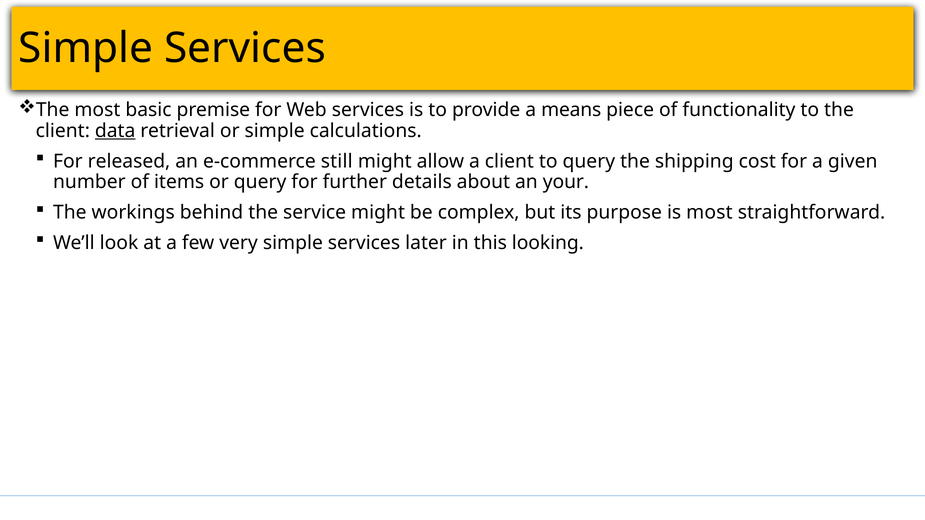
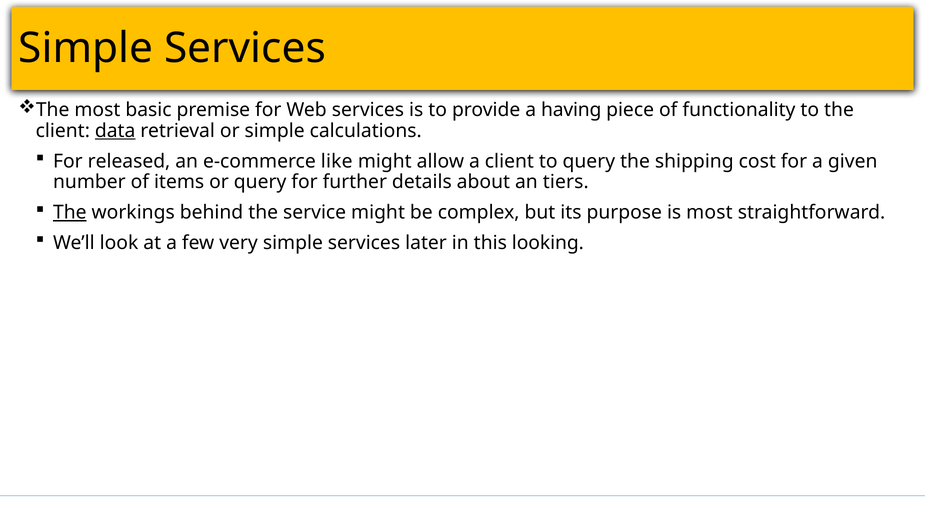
means: means -> having
still: still -> like
your: your -> tiers
The at (70, 213) underline: none -> present
